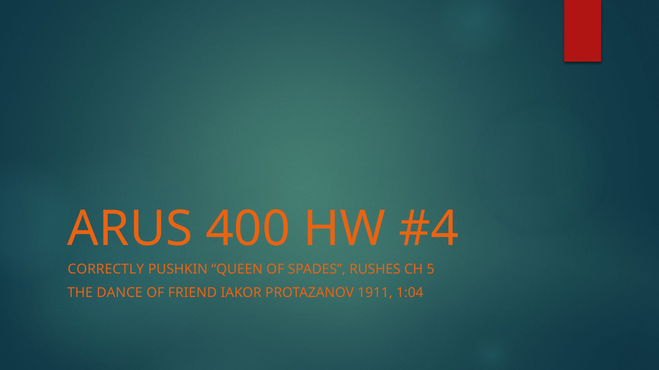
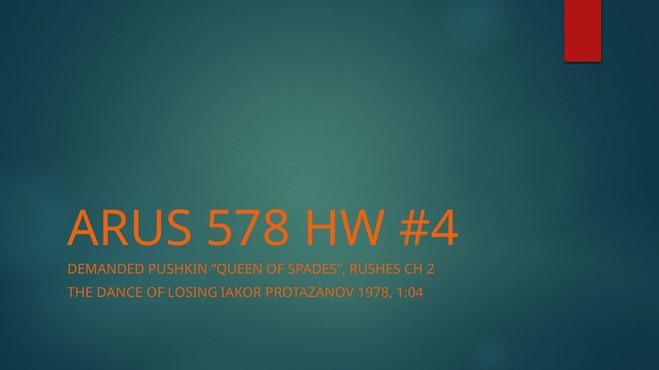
400: 400 -> 578
CORRECTLY: CORRECTLY -> DEMANDED
5: 5 -> 2
FRIEND: FRIEND -> LOSING
1911: 1911 -> 1978
